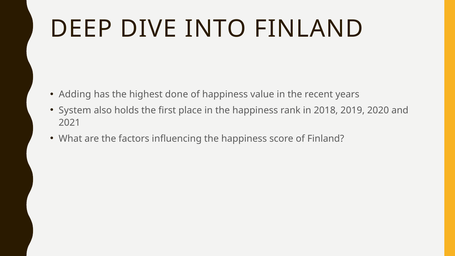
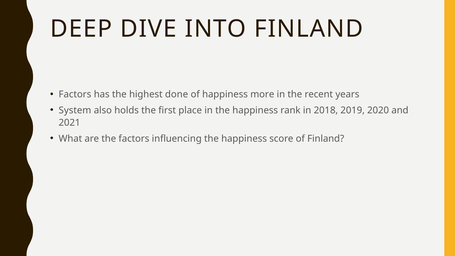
Adding at (75, 95): Adding -> Factors
value: value -> more
